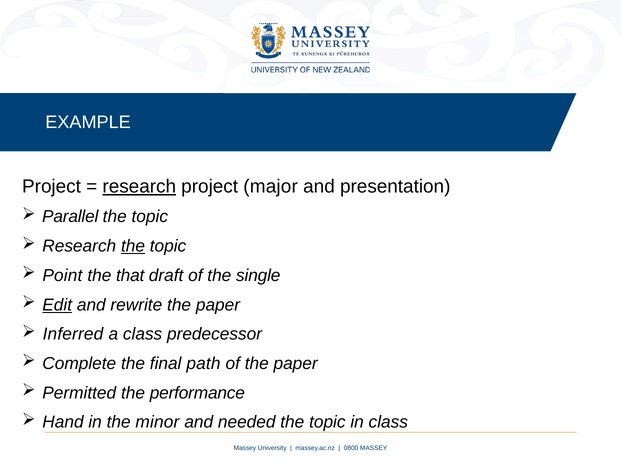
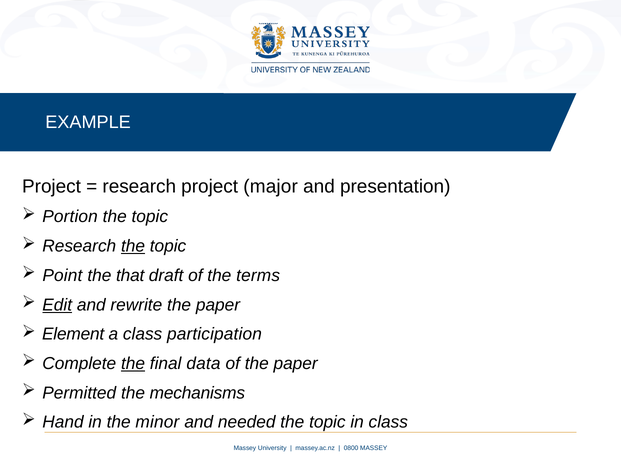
research at (139, 186) underline: present -> none
Parallel: Parallel -> Portion
single: single -> terms
Inferred: Inferred -> Element
predecessor: predecessor -> participation
the at (133, 363) underline: none -> present
path: path -> data
performance: performance -> mechanisms
